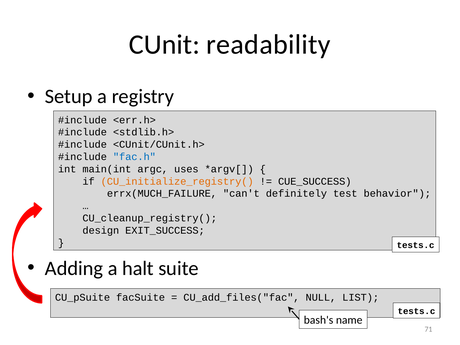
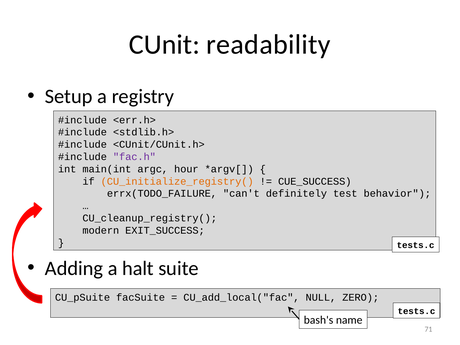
fac.h colour: blue -> purple
uses: uses -> hour
errx(MUCH_FAILURE: errx(MUCH_FAILURE -> errx(TODO_FAILURE
design: design -> modern
CU_add_files("fac: CU_add_files("fac -> CU_add_local("fac
LIST: LIST -> ZERO
